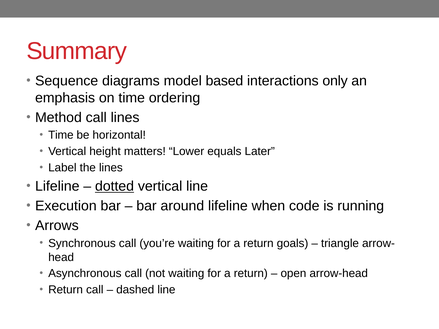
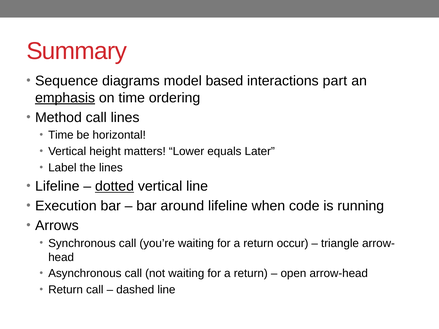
only: only -> part
emphasis underline: none -> present
goals: goals -> occur
